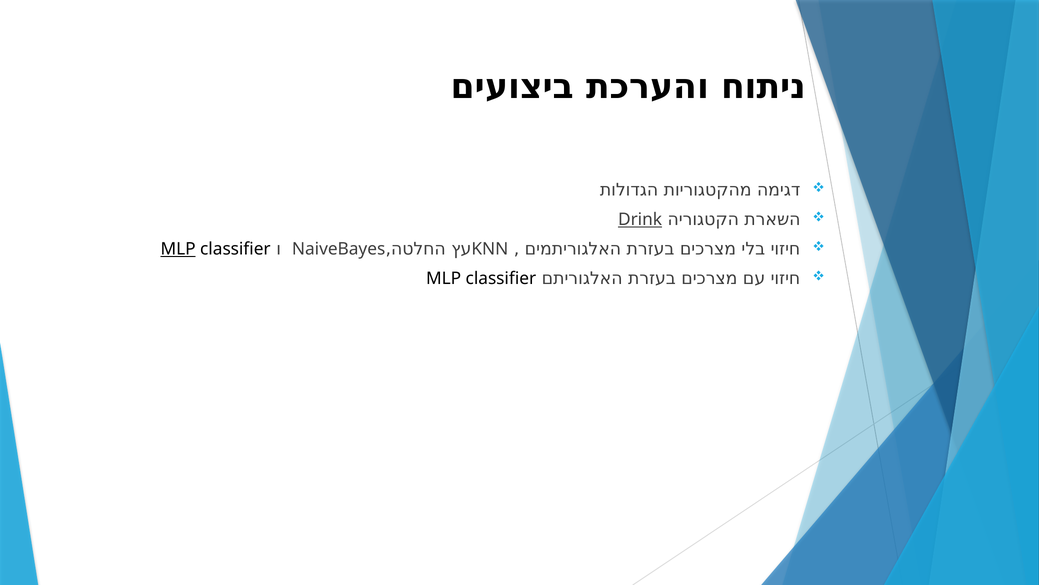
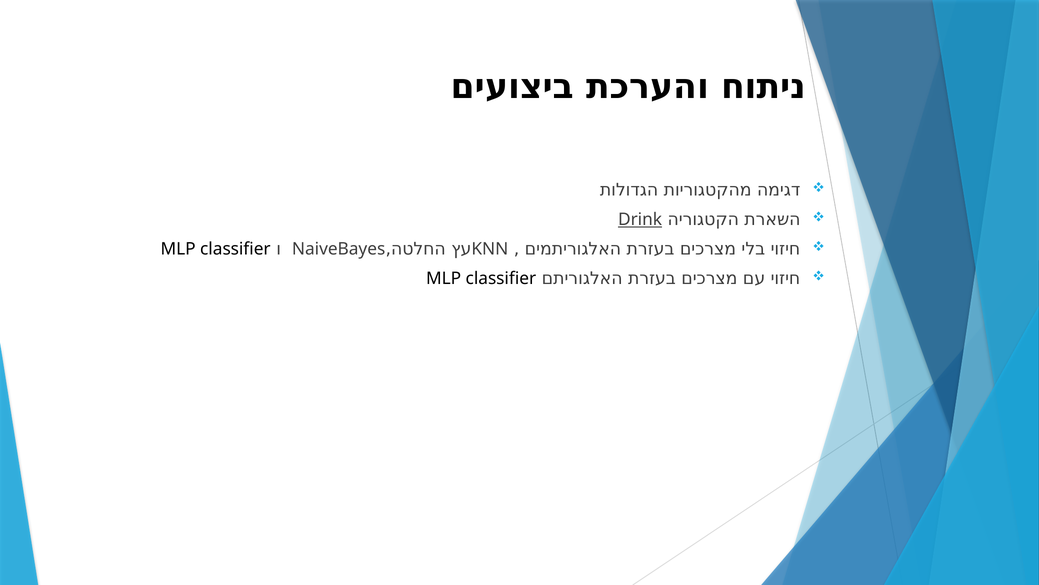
MLP at (178, 249) underline: present -> none
